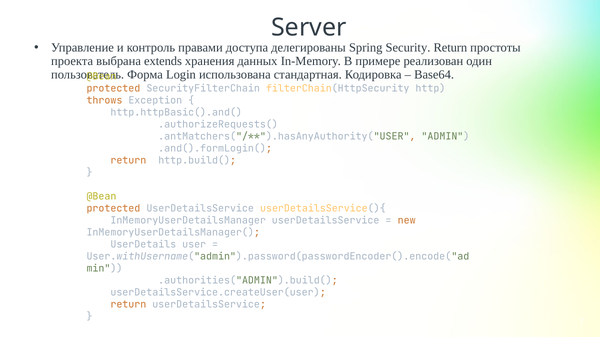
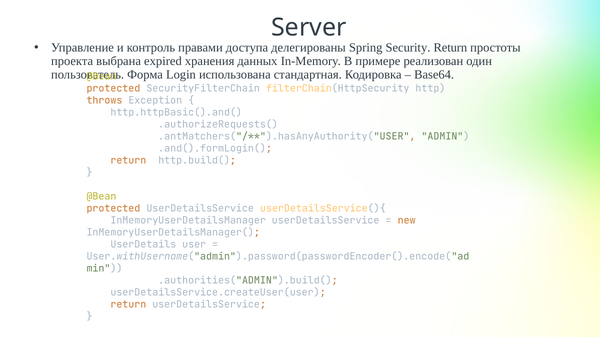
extends: extends -> expired
